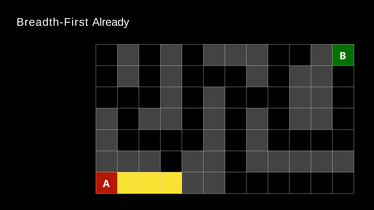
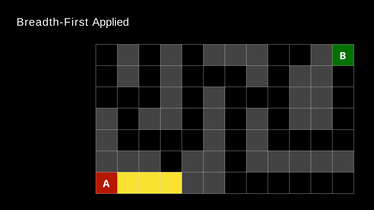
Already: Already -> Applied
